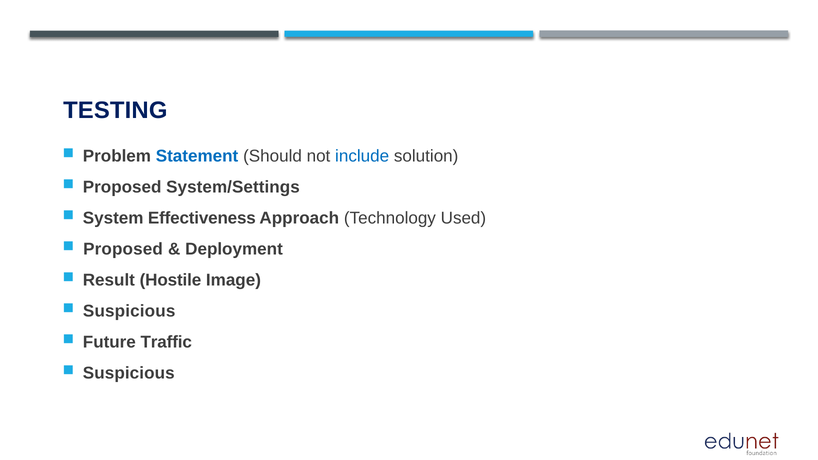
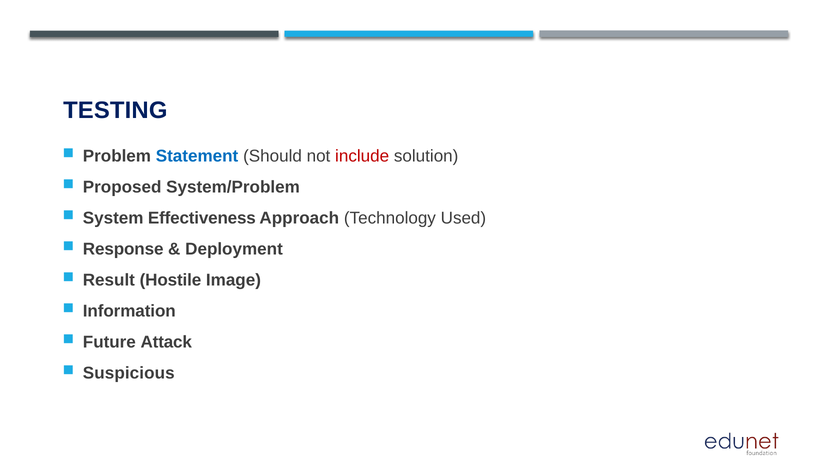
include colour: blue -> red
System/Settings: System/Settings -> System/Problem
Proposed at (123, 249): Proposed -> Response
Suspicious at (129, 311): Suspicious -> Information
Traffic: Traffic -> Attack
